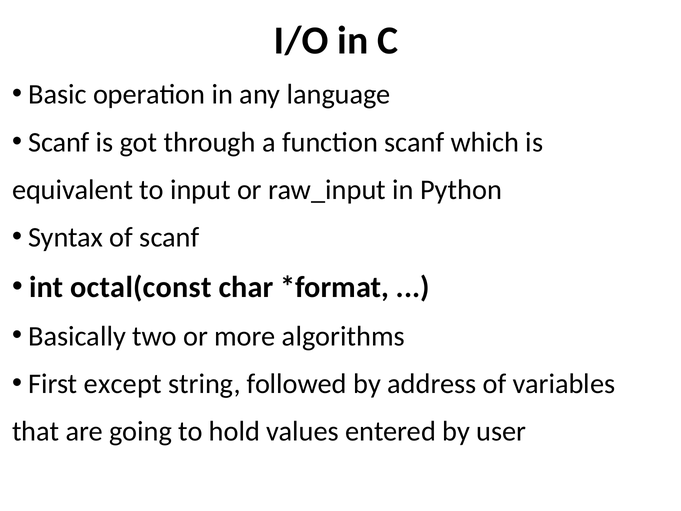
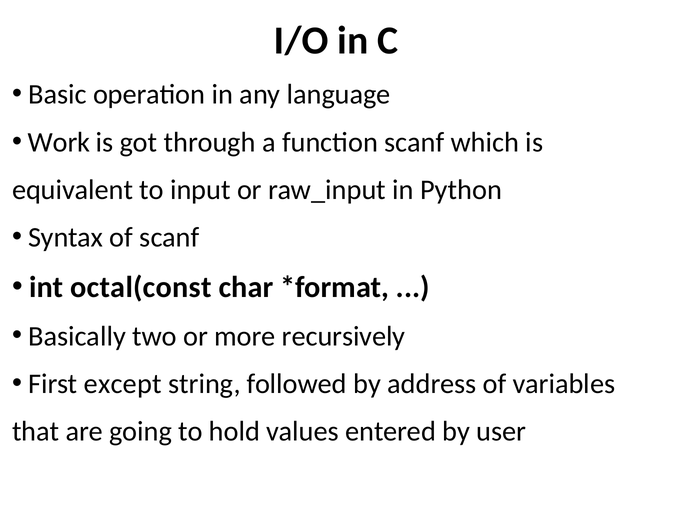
Scanf at (59, 142): Scanf -> Work
algorithms: algorithms -> recursively
